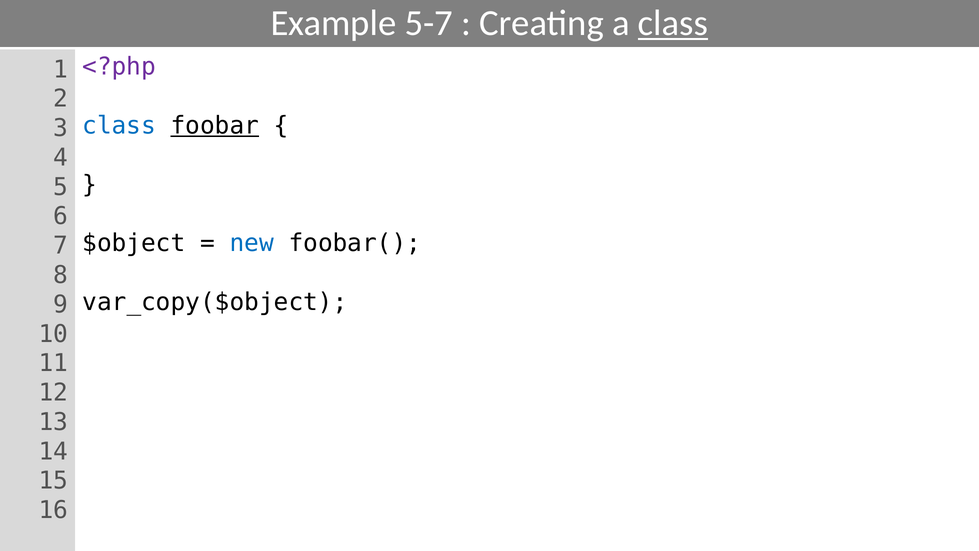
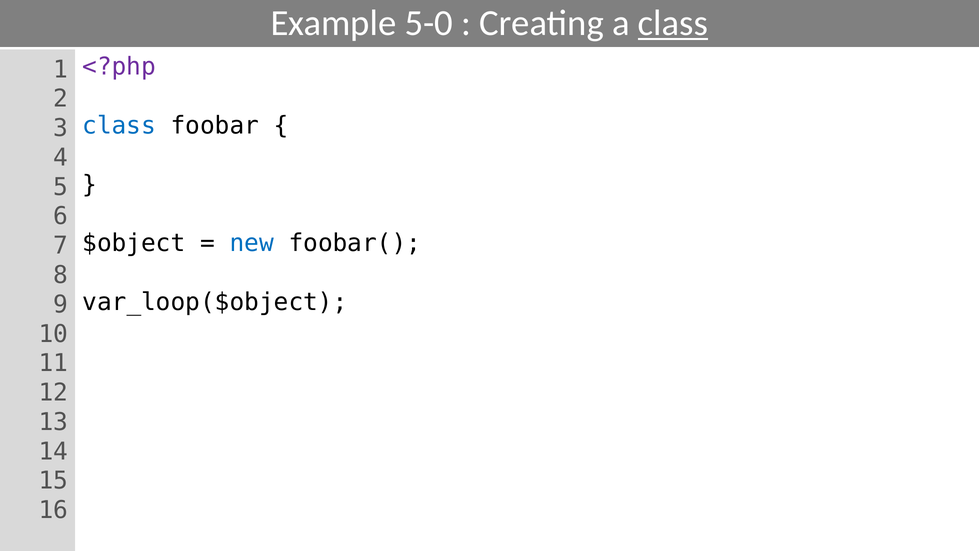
5-7: 5-7 -> 5-0
foobar underline: present -> none
var_copy($object: var_copy($object -> var_loop($object
